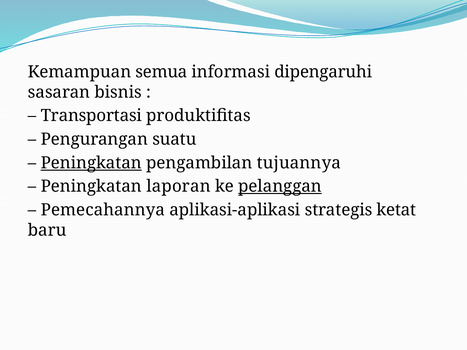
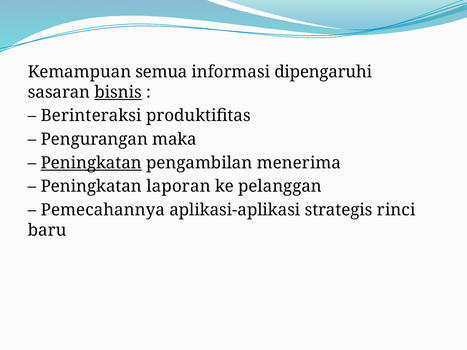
bisnis underline: none -> present
Transportasi: Transportasi -> Berinteraksi
suatu: suatu -> maka
tujuannya: tujuannya -> menerima
pelanggan underline: present -> none
ketat: ketat -> rinci
